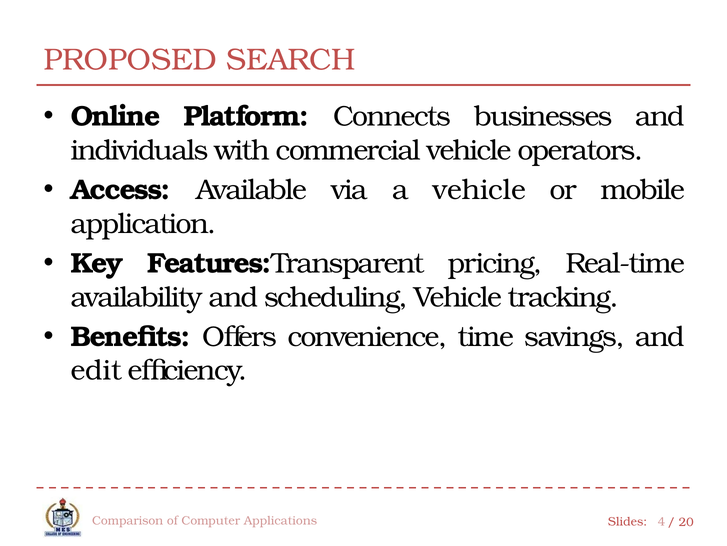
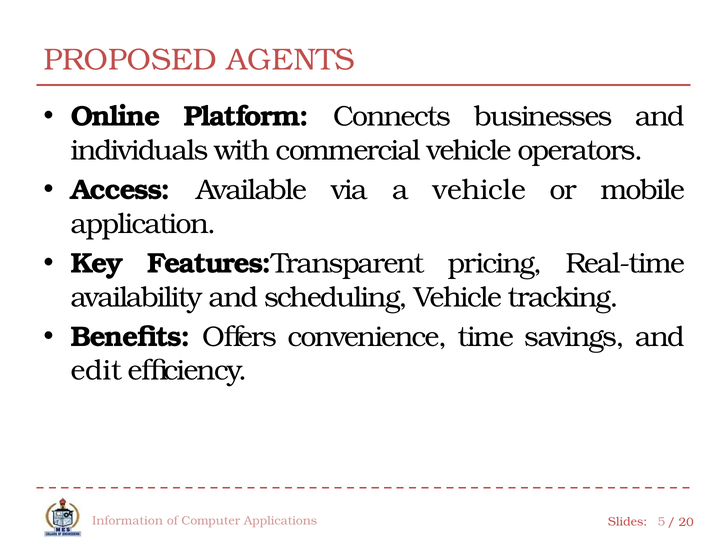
SEARCH: SEARCH -> AGENTS
Comparison: Comparison -> Information
4: 4 -> 5
